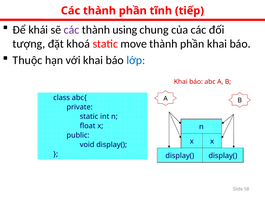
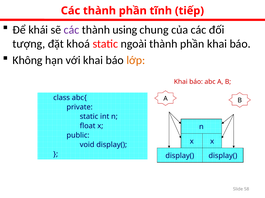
move: move -> ngoài
Thuộc: Thuộc -> Không
lớp colour: blue -> orange
